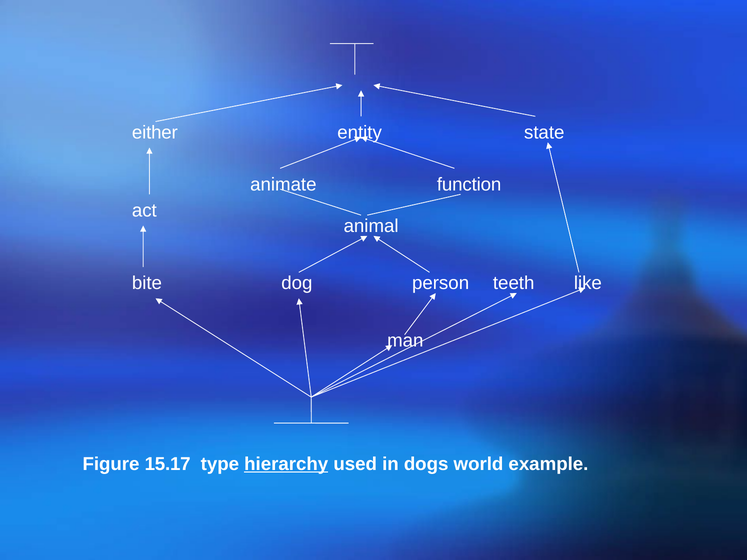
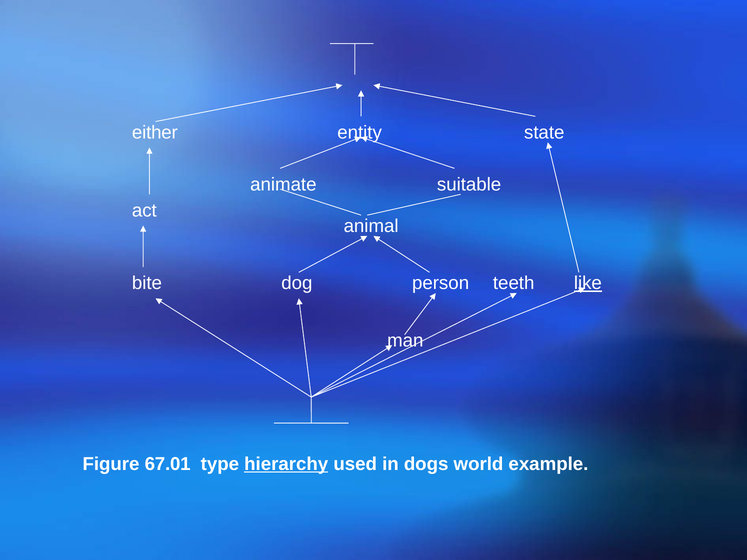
function: function -> suitable
like underline: none -> present
15.17: 15.17 -> 67.01
